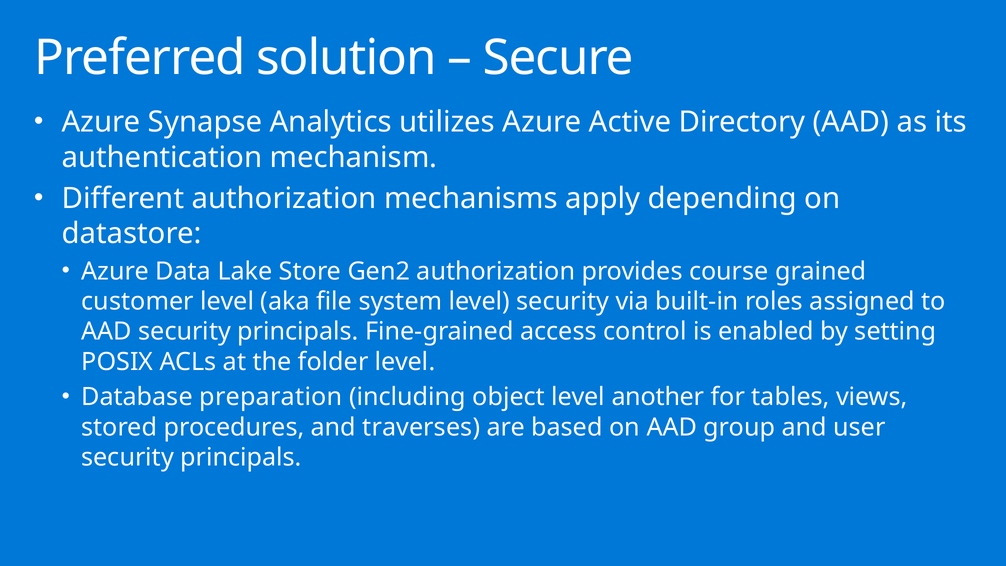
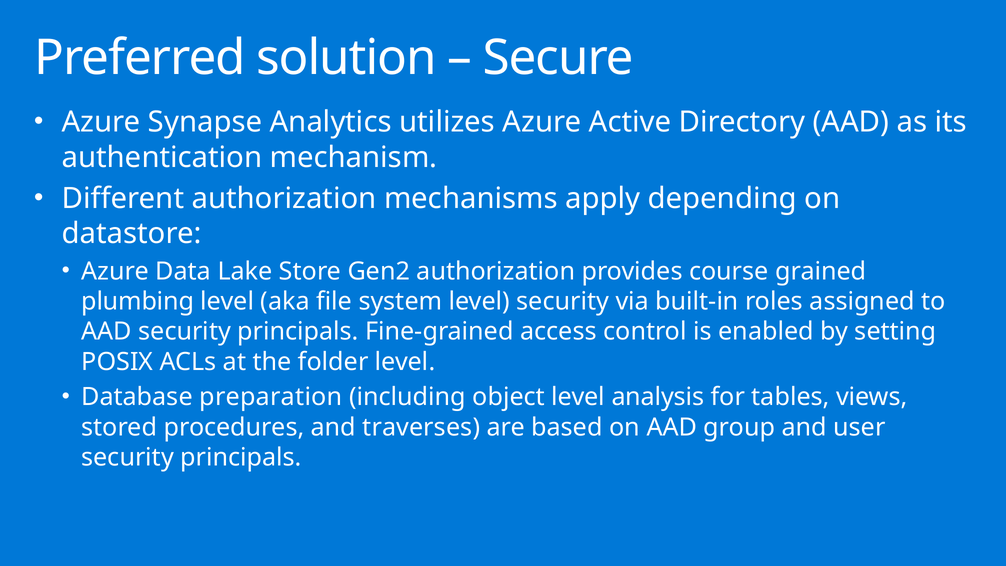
customer: customer -> plumbing
another: another -> analysis
